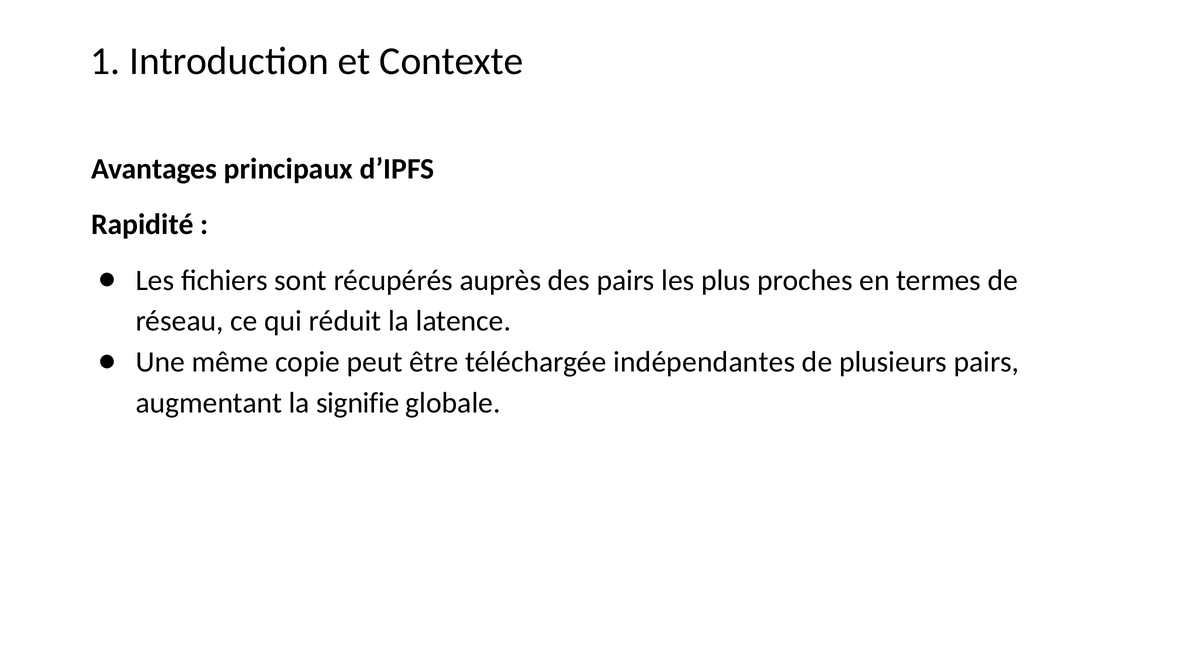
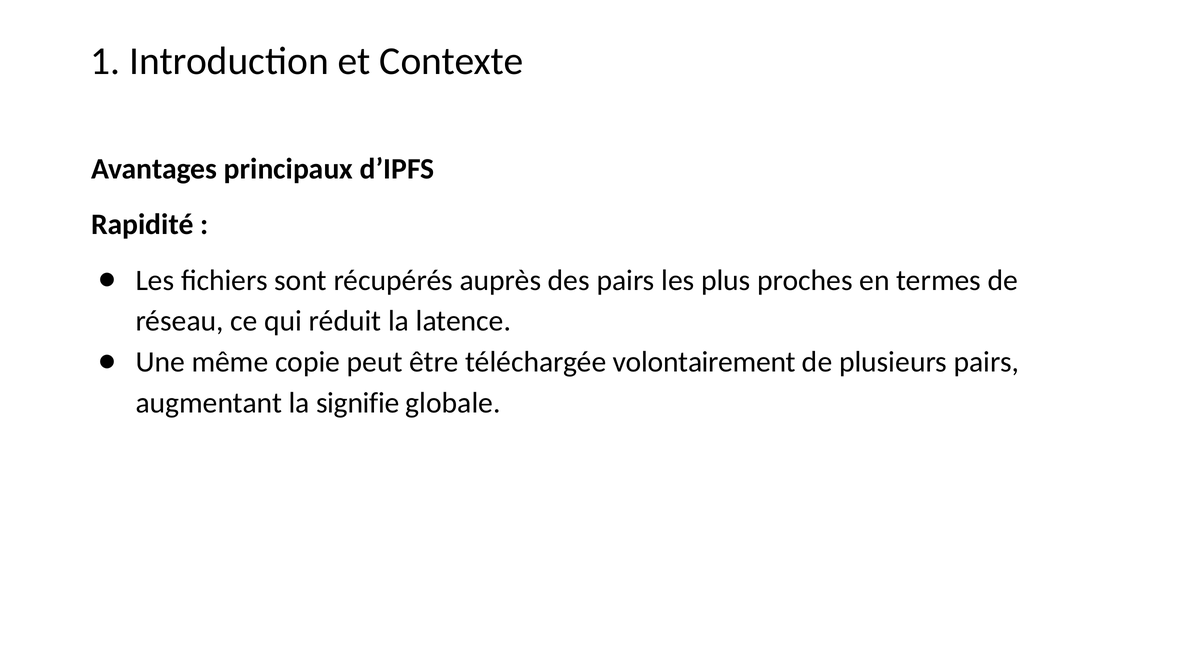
indépendantes: indépendantes -> volontairement
